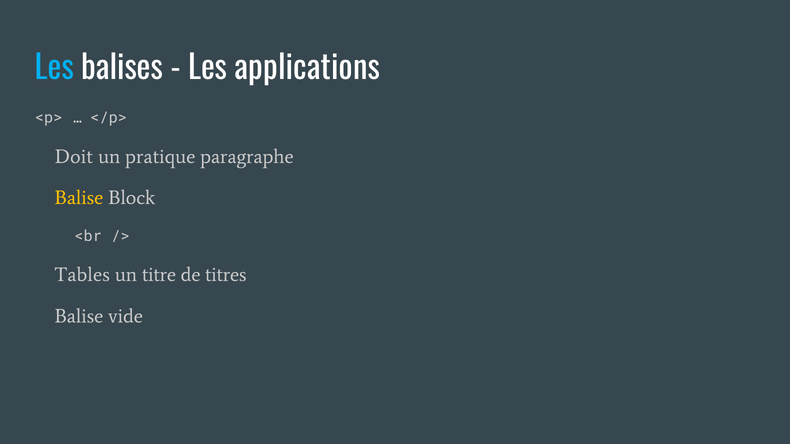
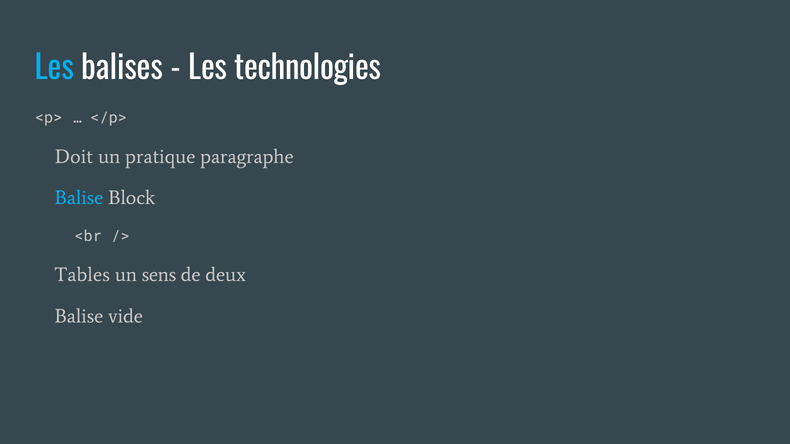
applications: applications -> technologies
Balise at (79, 198) colour: yellow -> light blue
titre: titre -> sens
titres: titres -> deux
